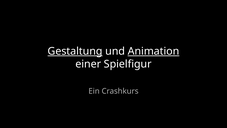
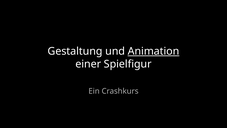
Gestaltung underline: present -> none
